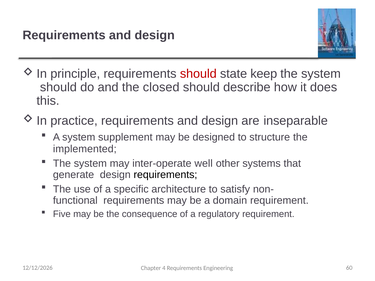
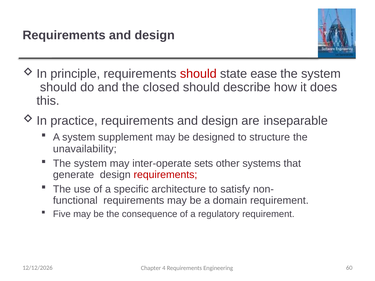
keep: keep -> ease
implemented: implemented -> unavailability
well: well -> sets
requirements at (165, 175) colour: black -> red
